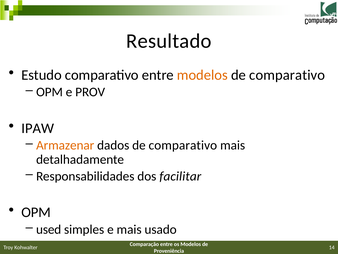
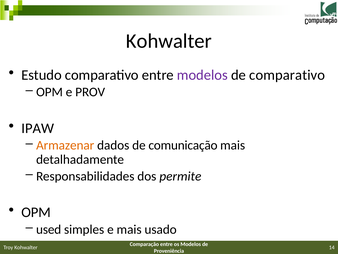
Resultado at (169, 41): Resultado -> Kohwalter
modelos at (202, 75) colour: orange -> purple
dados de comparativo: comparativo -> comunicação
facilitar: facilitar -> permite
